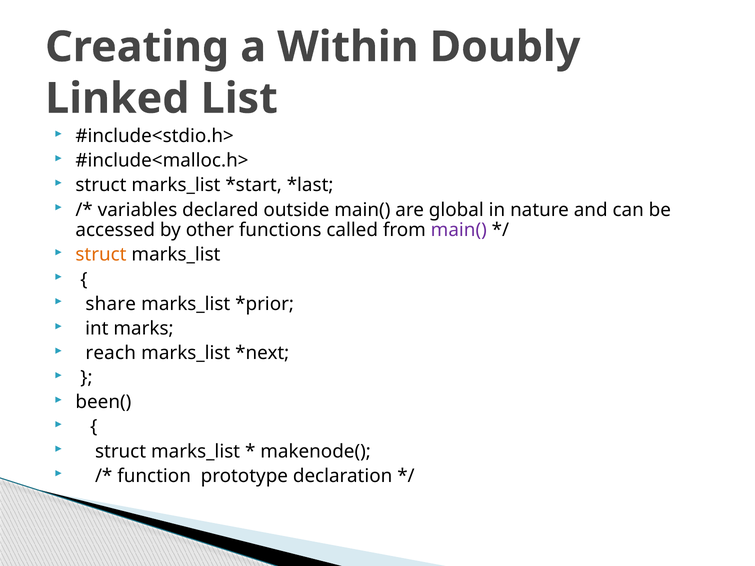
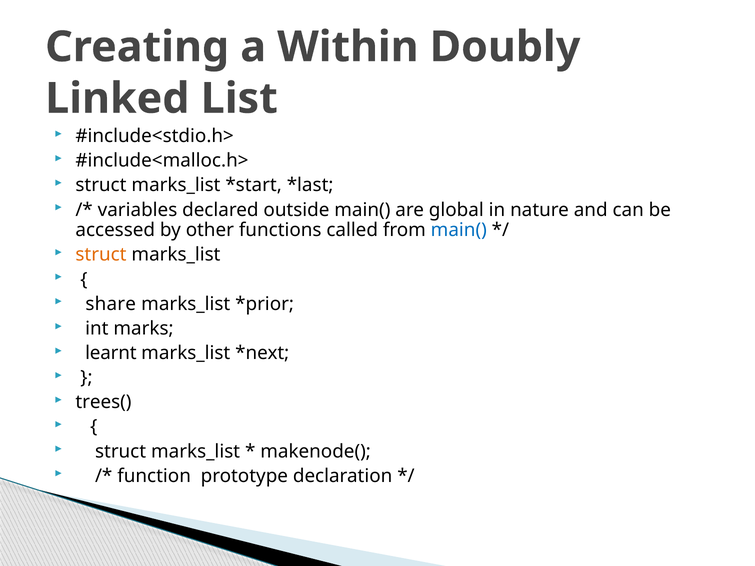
main( at (459, 230) colour: purple -> blue
reach: reach -> learnt
been(: been( -> trees(
